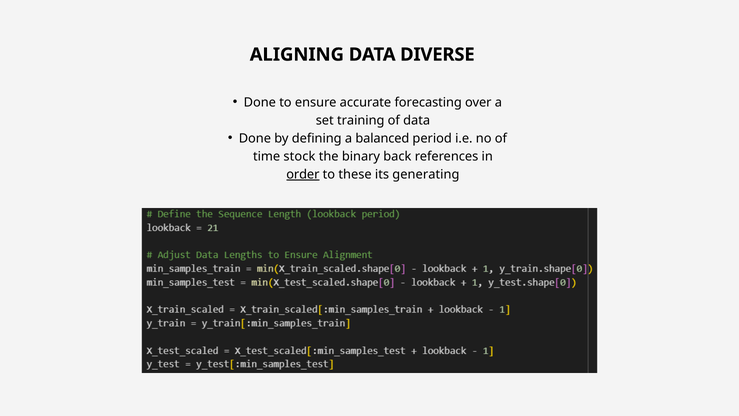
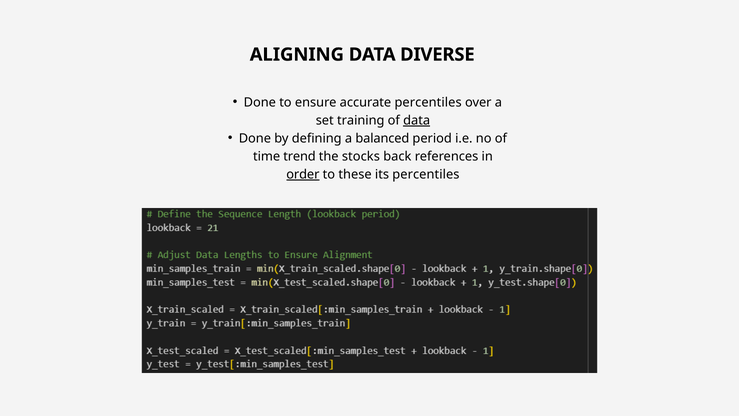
accurate forecasting: forecasting -> percentiles
data at (417, 120) underline: none -> present
stock: stock -> trend
binary: binary -> stocks
its generating: generating -> percentiles
